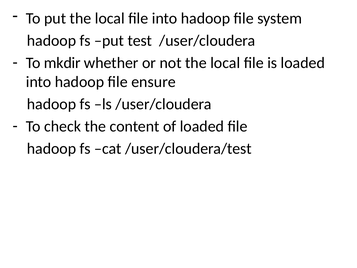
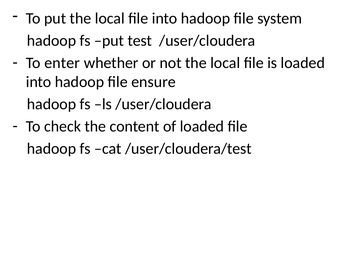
mkdir: mkdir -> enter
